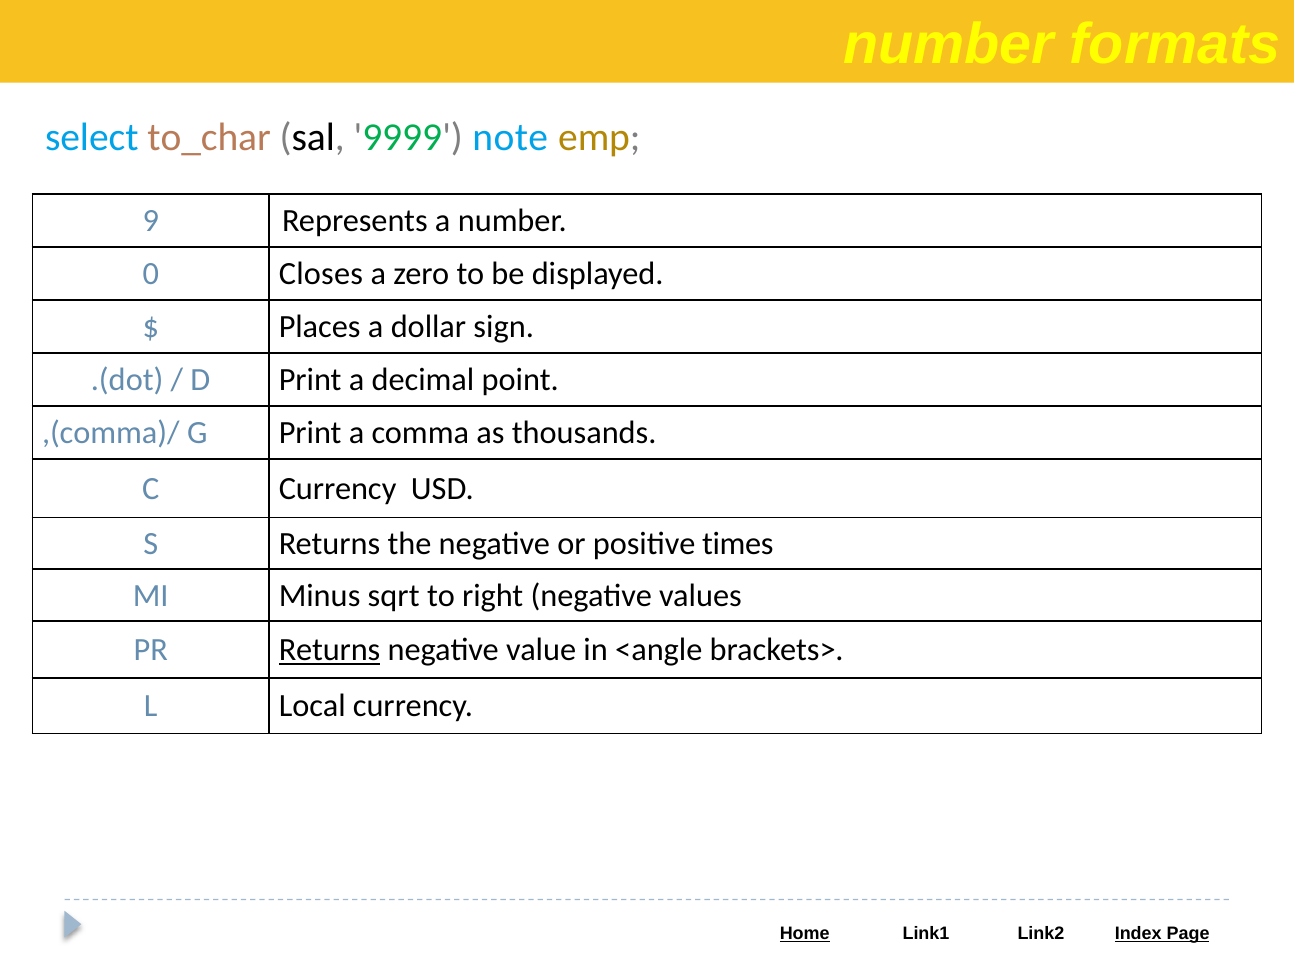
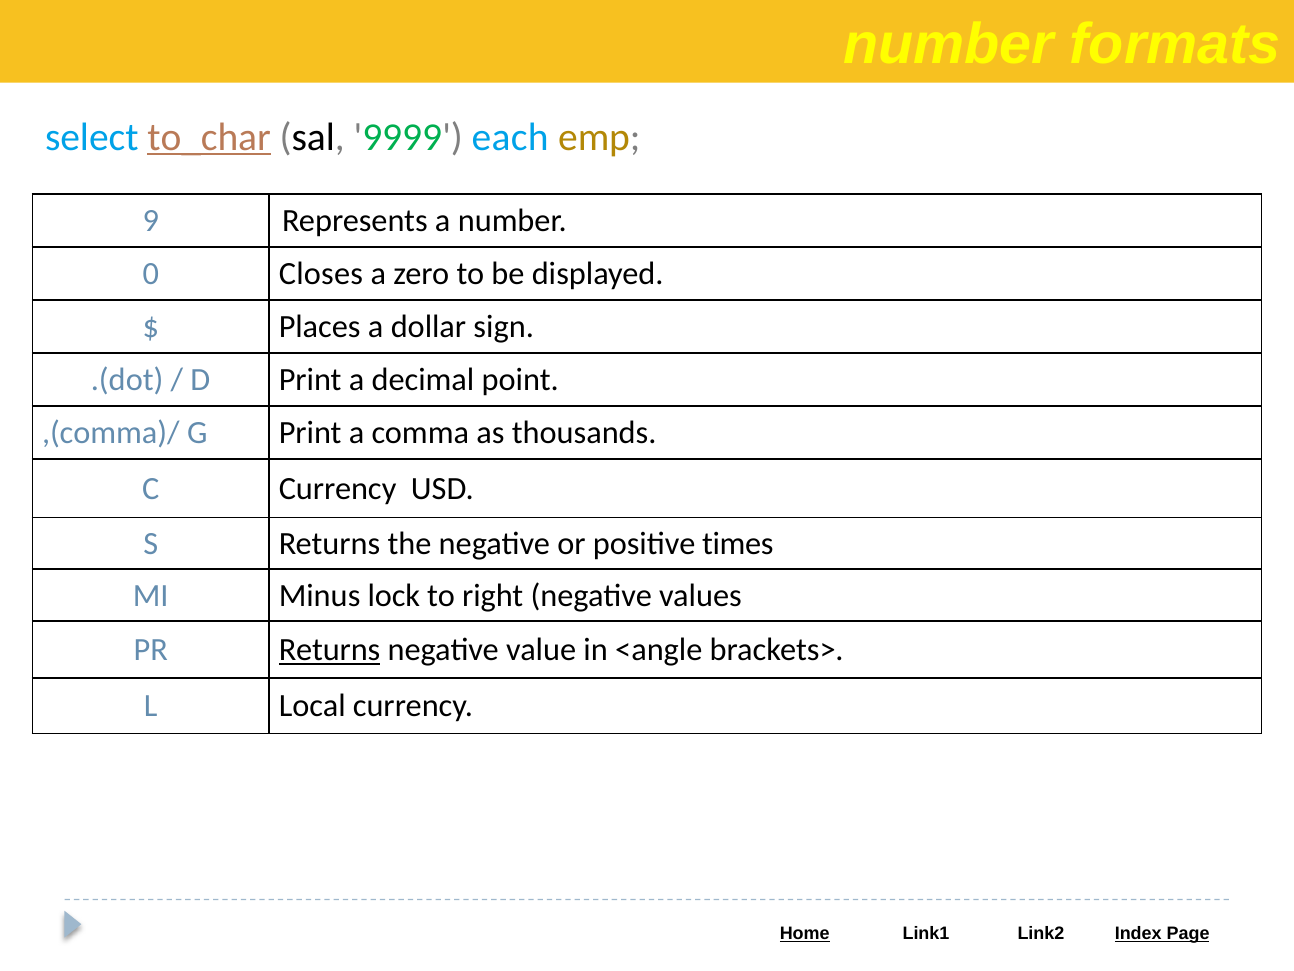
to_char underline: none -> present
note: note -> each
sqrt: sqrt -> lock
